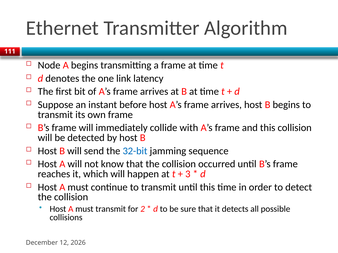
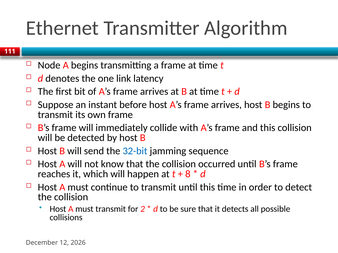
3: 3 -> 8
